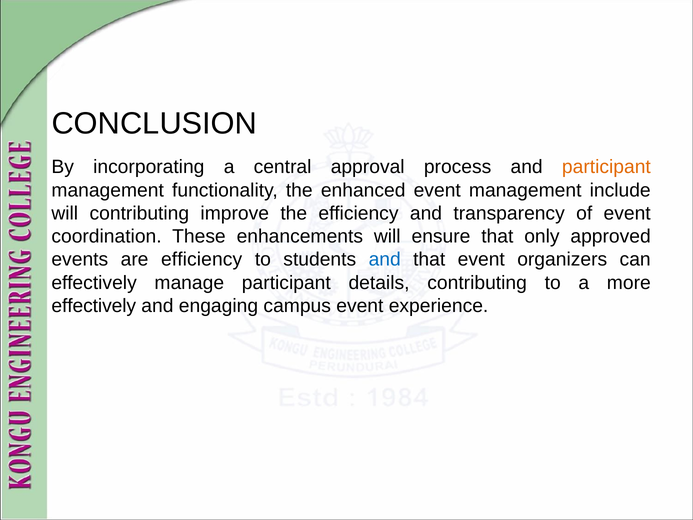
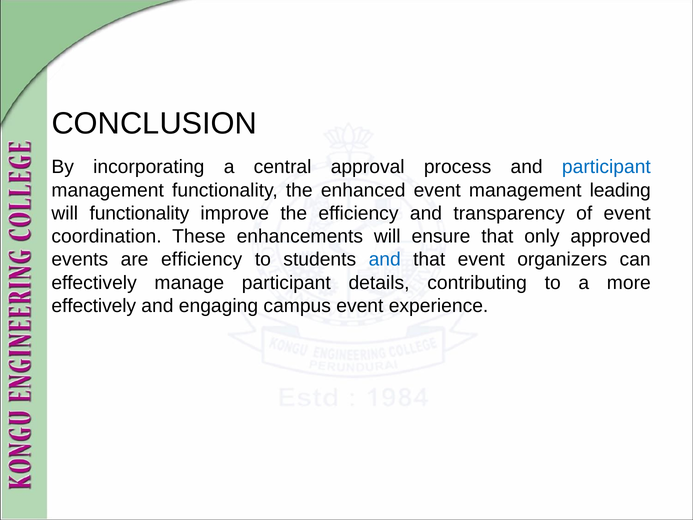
participant at (606, 167) colour: orange -> blue
include: include -> leading
will contributing: contributing -> functionality
